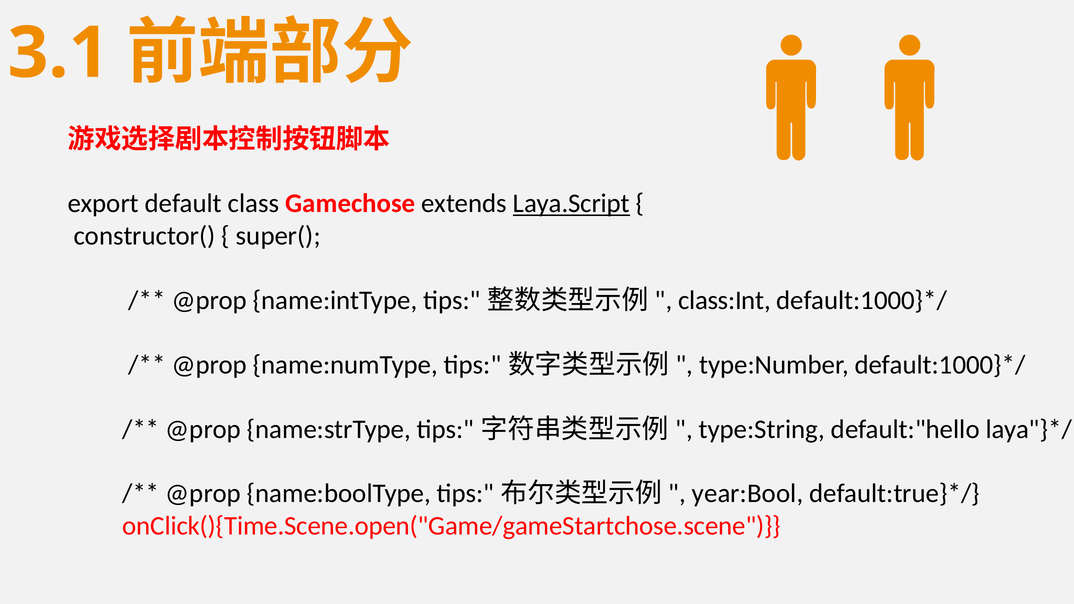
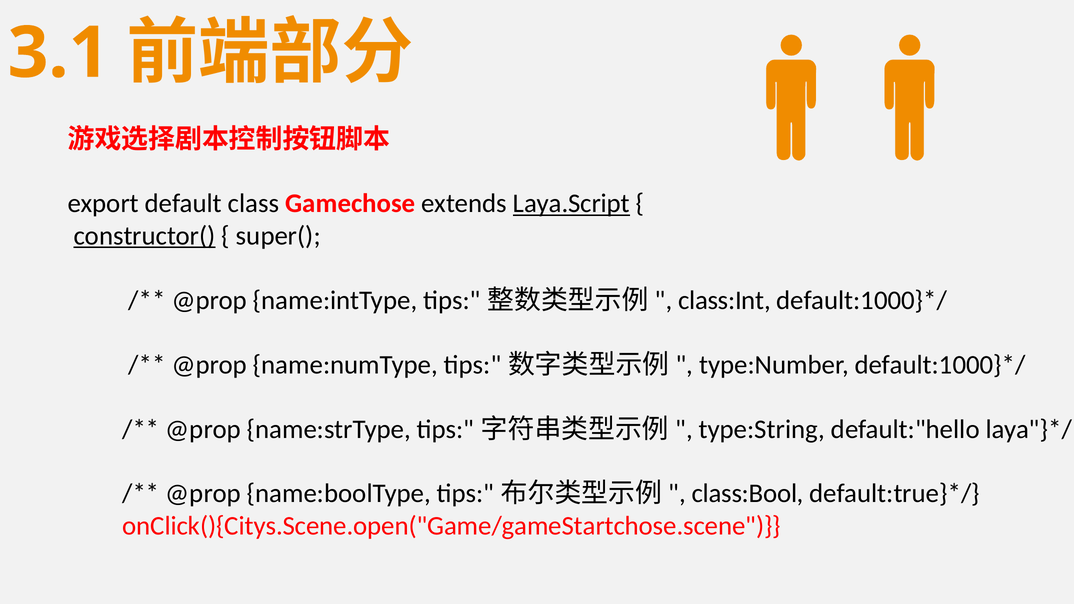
constructor( underline: none -> present
year:Bool: year:Bool -> class:Bool
onClick(){Time.Scene.open("Game/gameStartchose.scene: onClick(){Time.Scene.open("Game/gameStartchose.scene -> onClick(){Citys.Scene.open("Game/gameStartchose.scene
